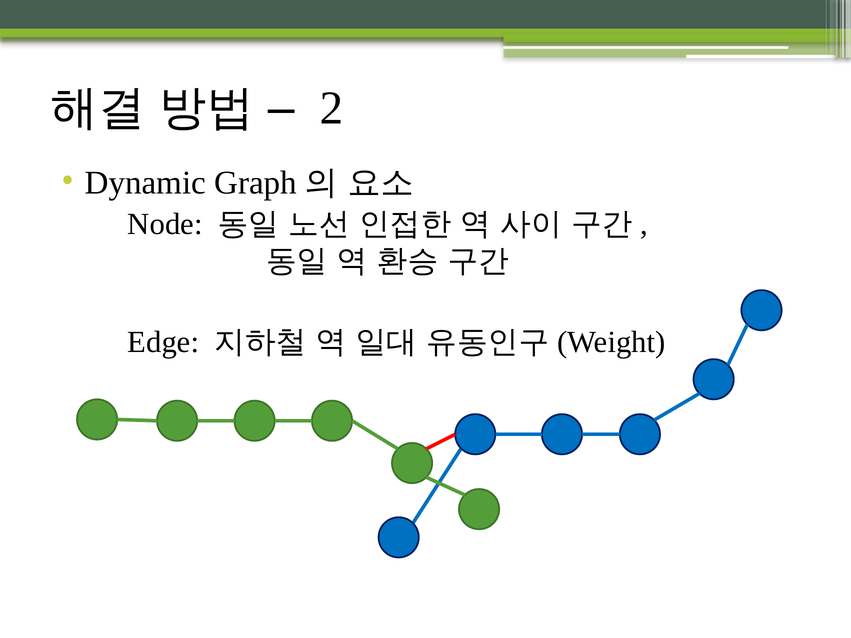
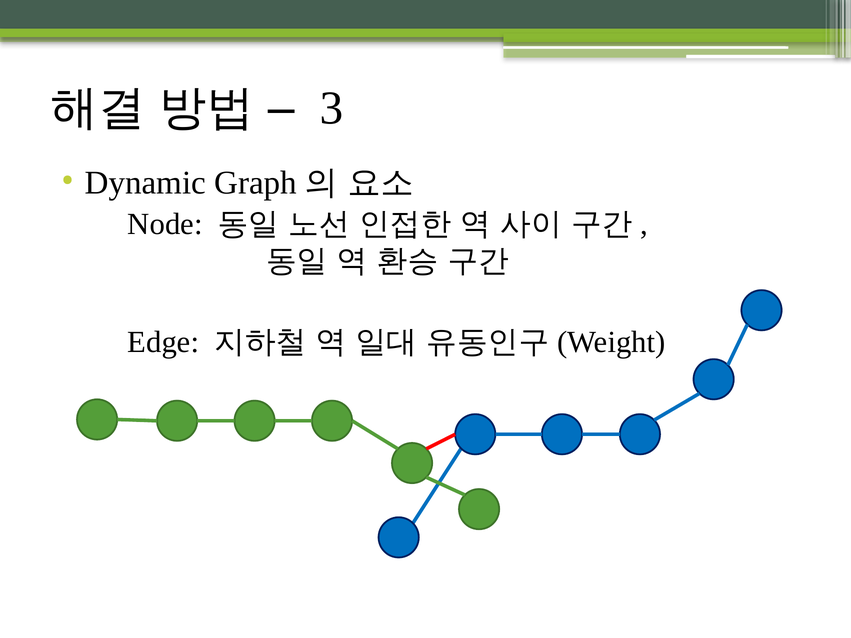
2: 2 -> 3
